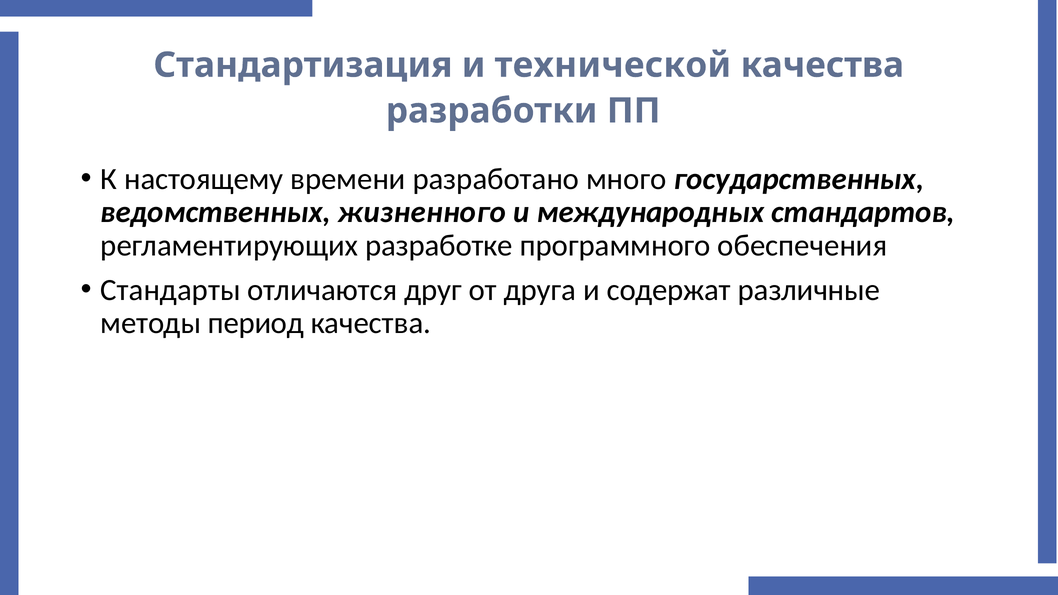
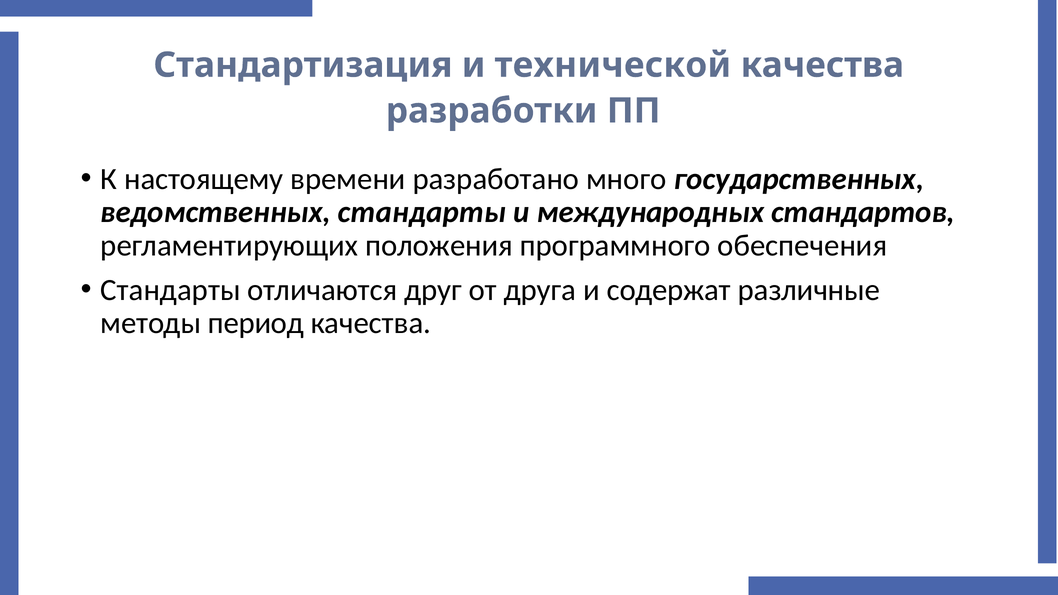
ведомственных жизненного: жизненного -> стандарты
разработке: разработке -> положения
